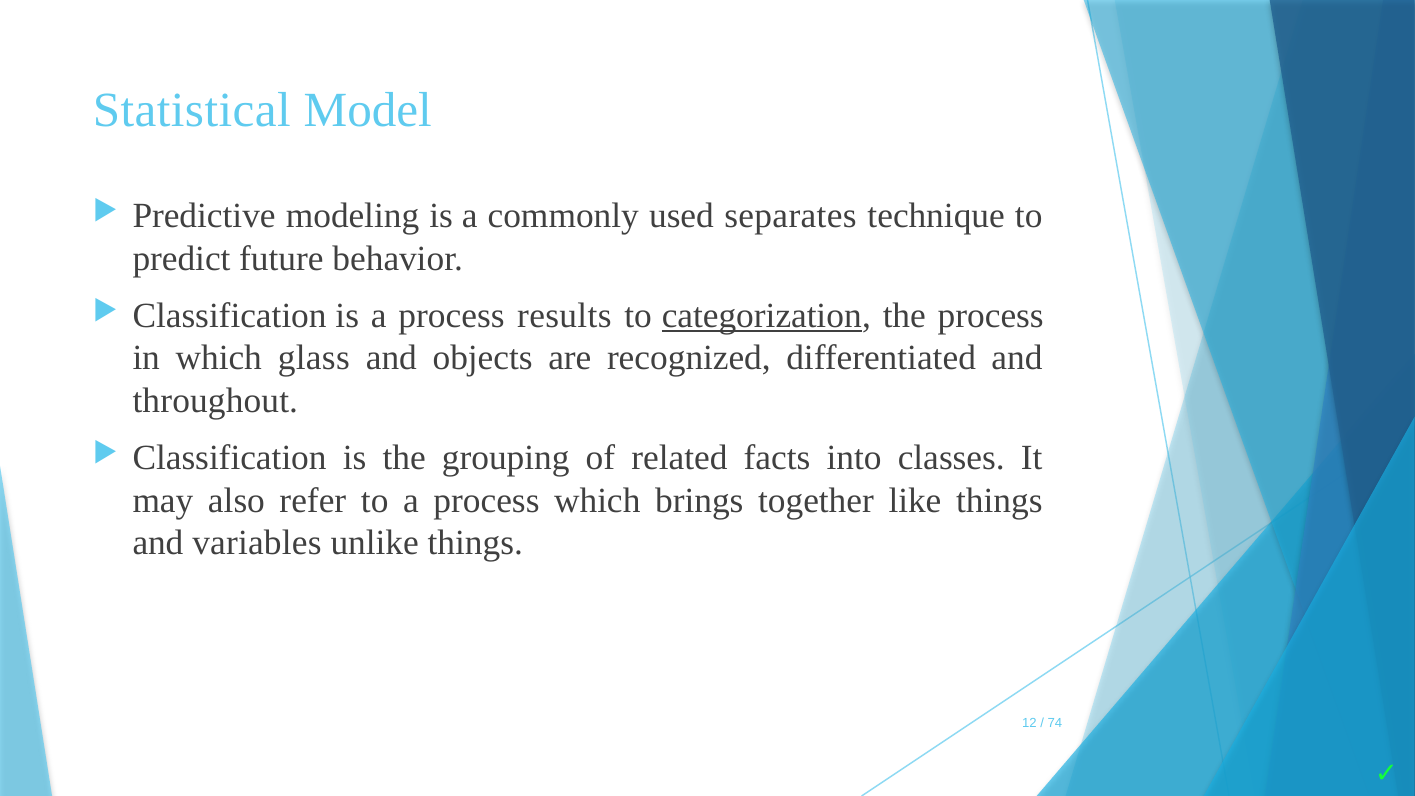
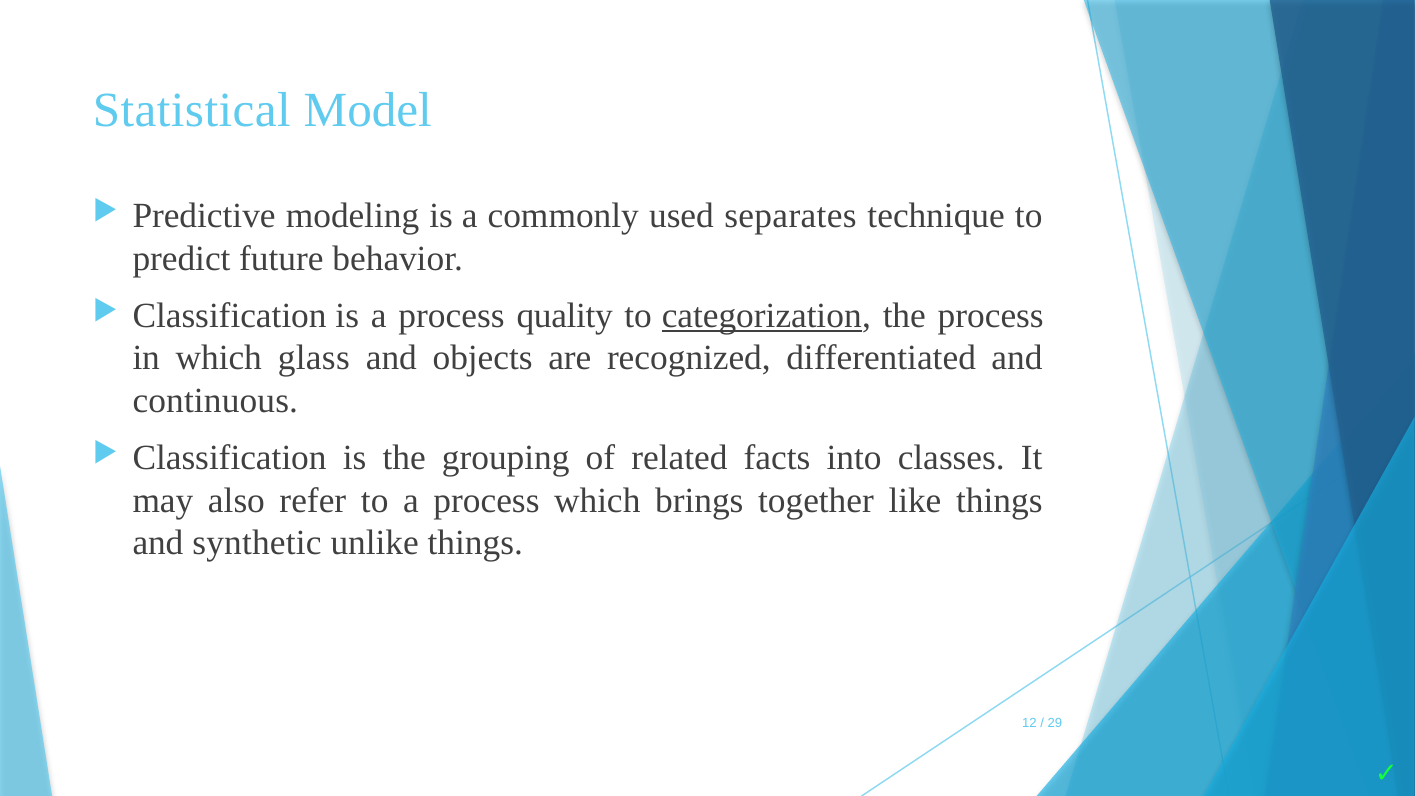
results: results -> quality
throughout: throughout -> continuous
variables: variables -> synthetic
74: 74 -> 29
